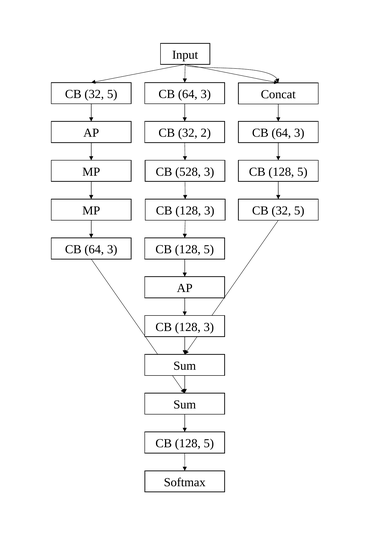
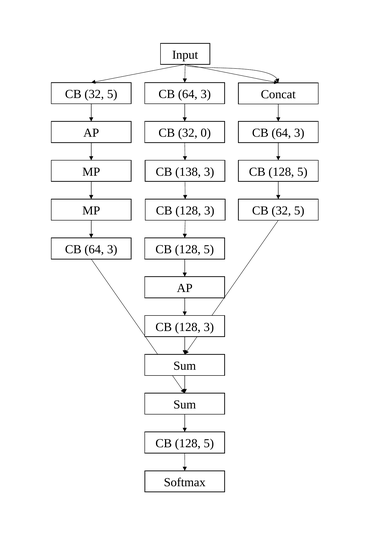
2: 2 -> 0
528: 528 -> 138
